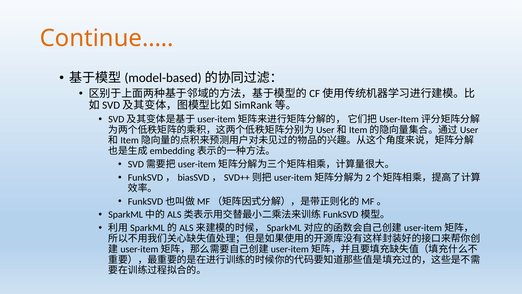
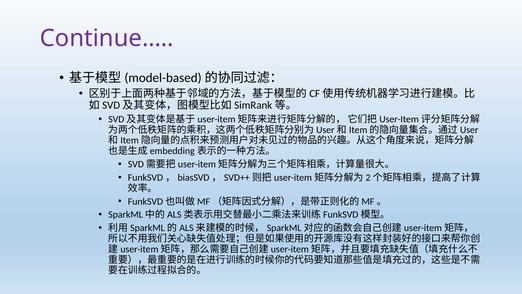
Continue… colour: orange -> purple
